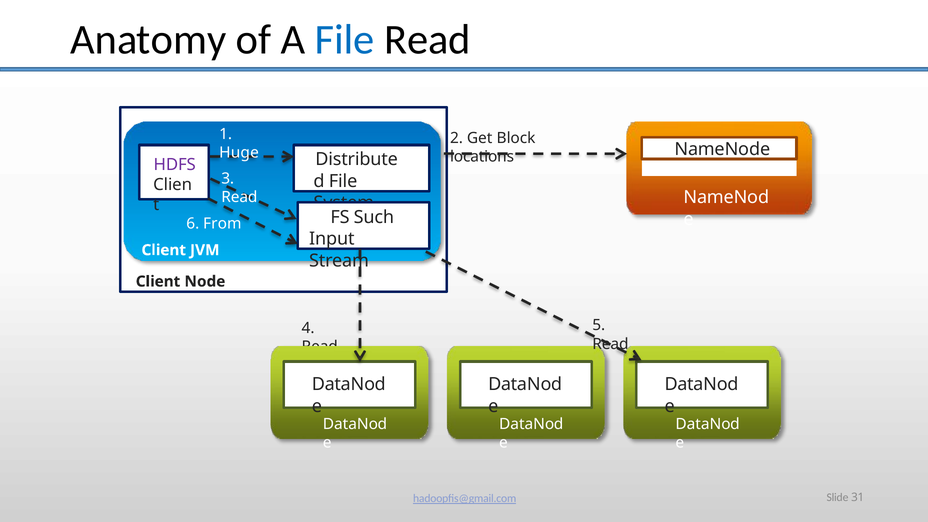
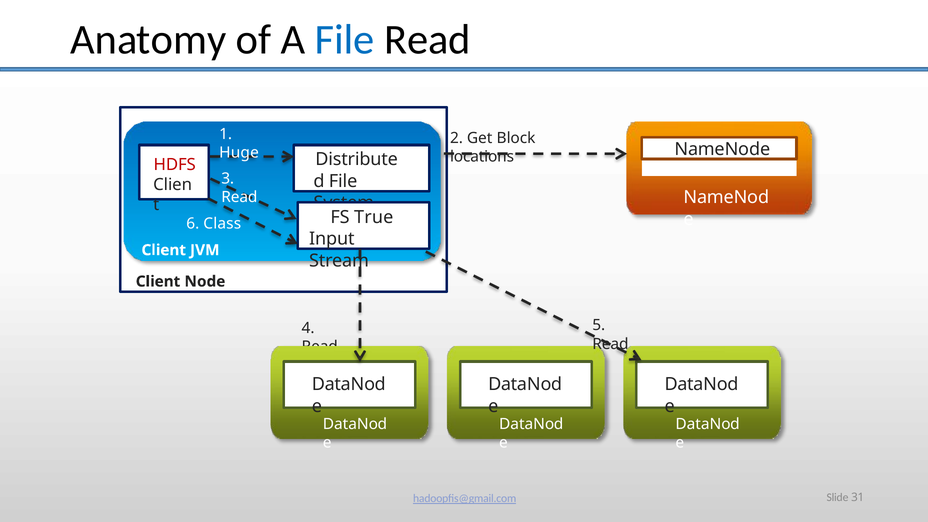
HDFS colour: purple -> red
Such: Such -> True
From: From -> Class
